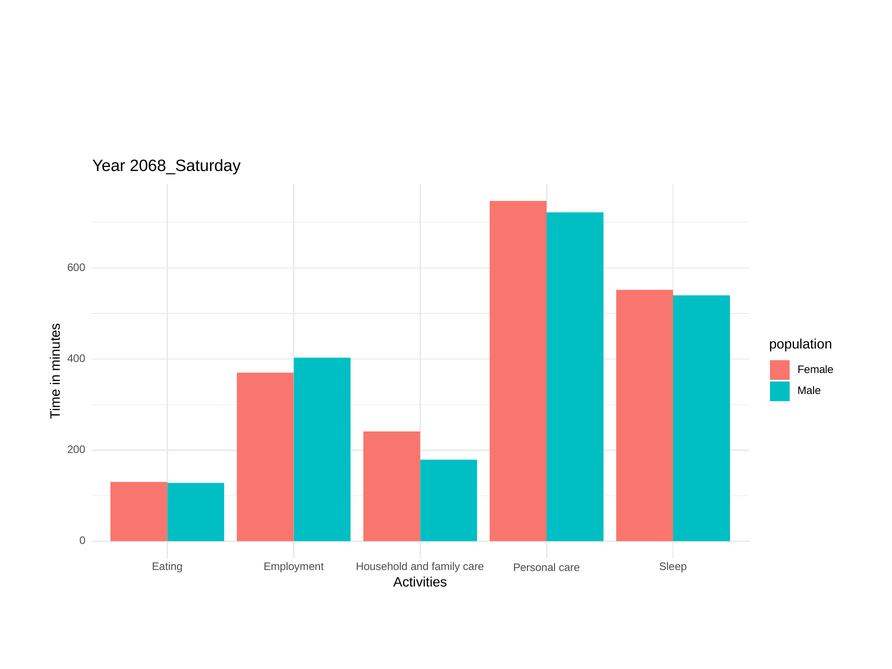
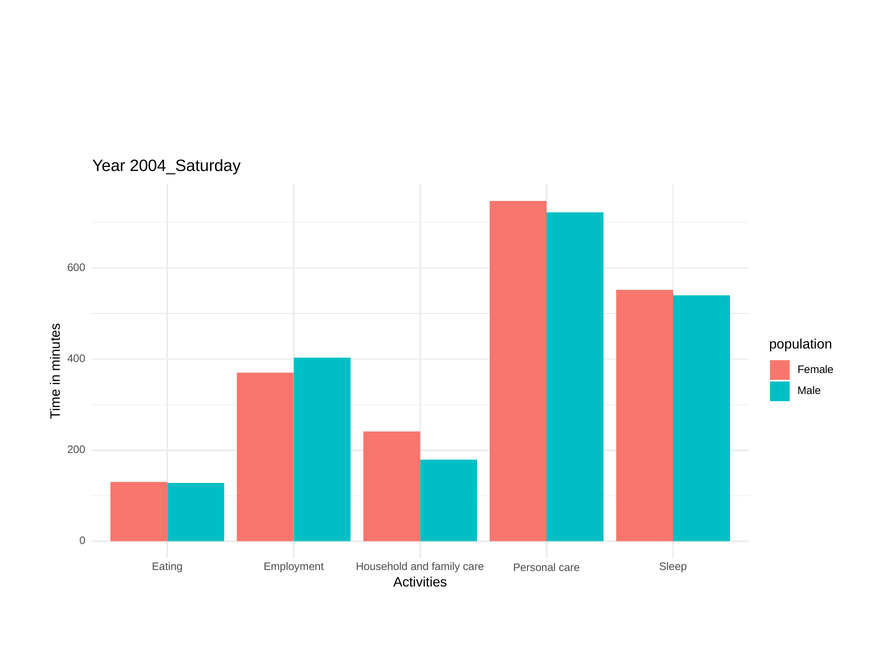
2068_Saturday: 2068_Saturday -> 2004_Saturday
